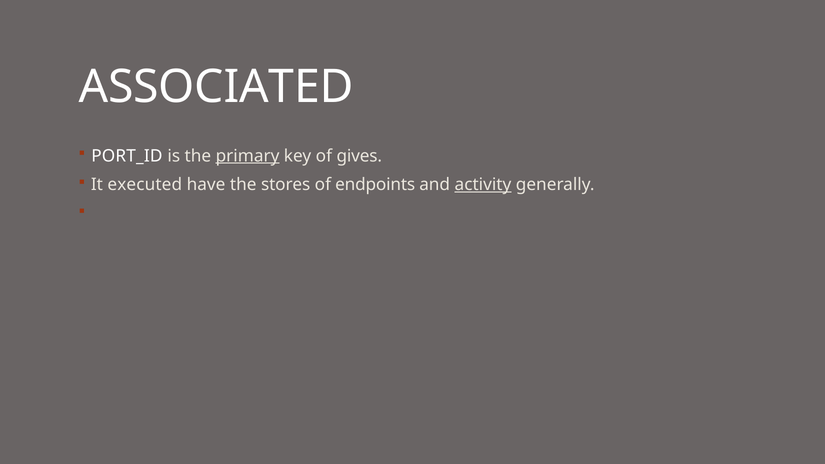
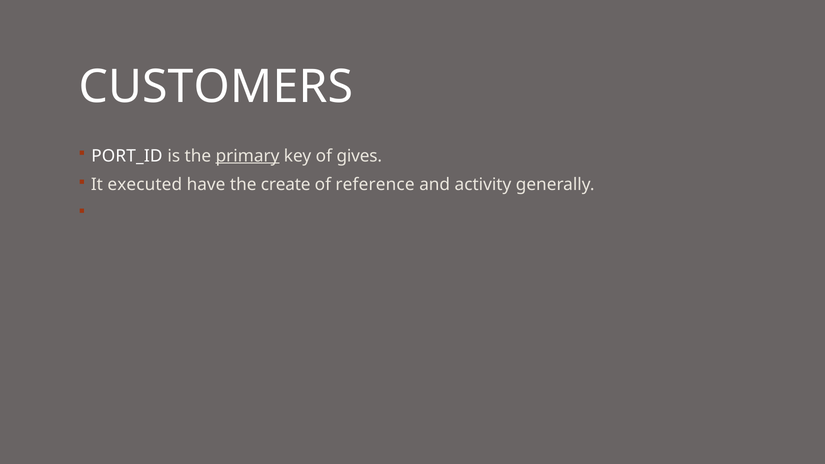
ASSOCIATED: ASSOCIATED -> CUSTOMERS
stores: stores -> create
endpoints: endpoints -> reference
activity underline: present -> none
